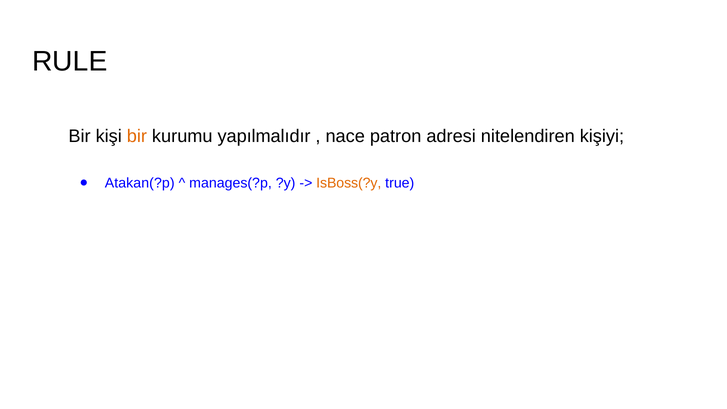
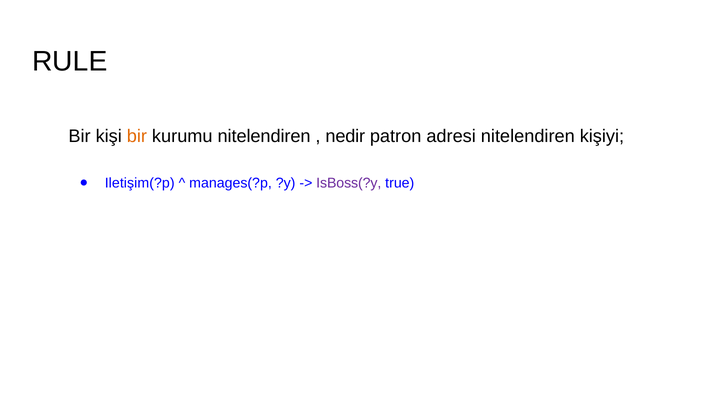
kurumu yapılmalıdır: yapılmalıdır -> nitelendiren
nace: nace -> nedir
Atakan(?p: Atakan(?p -> Iletişim(?p
IsBoss(?y colour: orange -> purple
